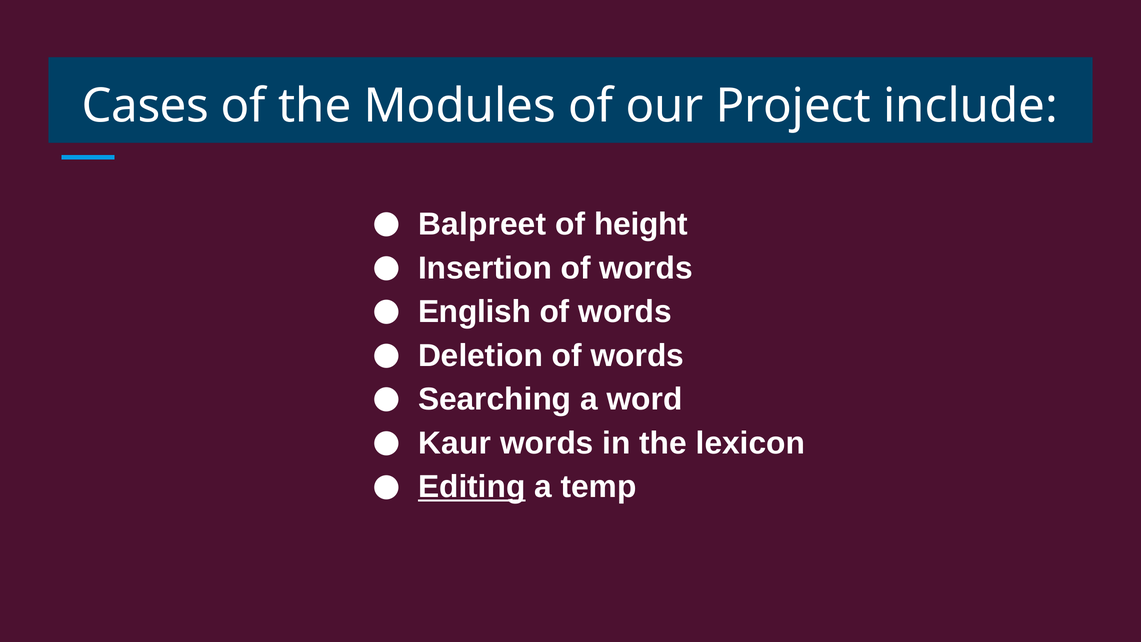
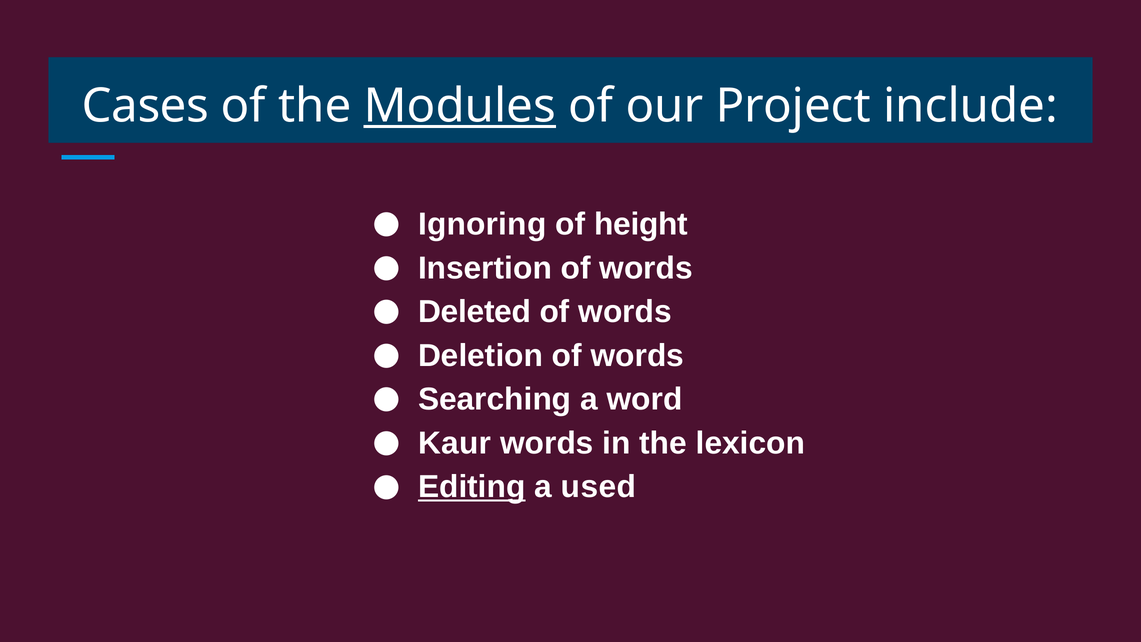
Modules underline: none -> present
Balpreet: Balpreet -> Ignoring
English: English -> Deleted
temp: temp -> used
